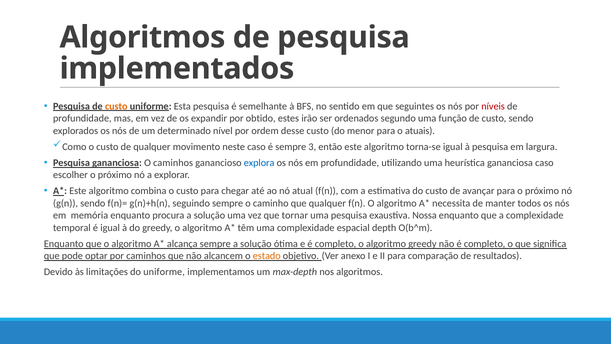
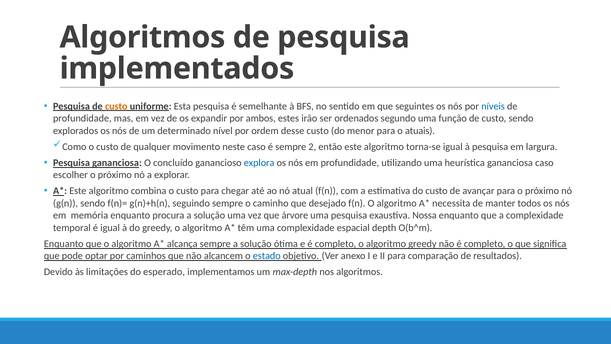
níveis colour: red -> blue
obtido: obtido -> ambos
3: 3 -> 2
O caminhos: caminhos -> concluído
que qualquer: qualquer -> desejado
tornar: tornar -> árvore
estado colour: orange -> blue
do uniforme: uniforme -> esperado
